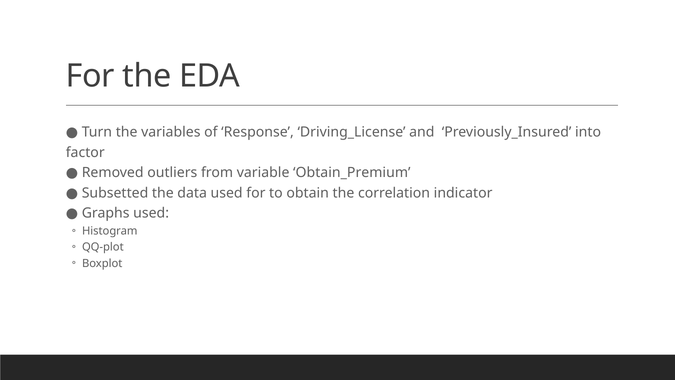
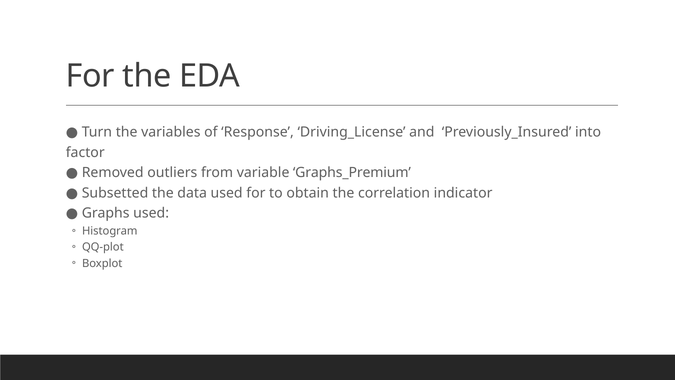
Obtain_Premium: Obtain_Premium -> Graphs_Premium
